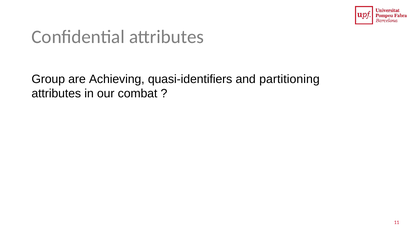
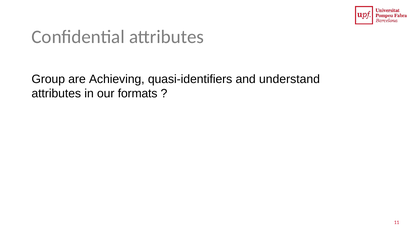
partitioning: partitioning -> understand
combat: combat -> formats
